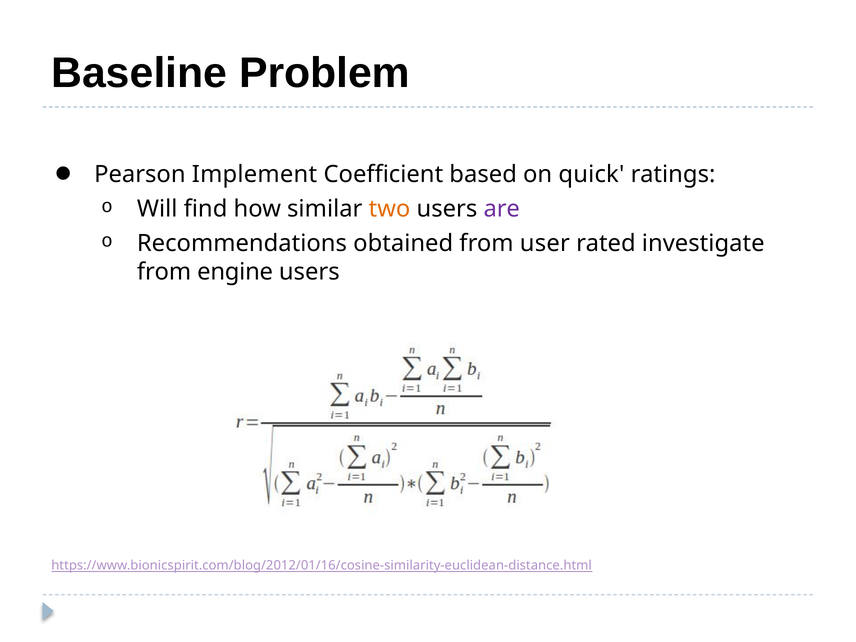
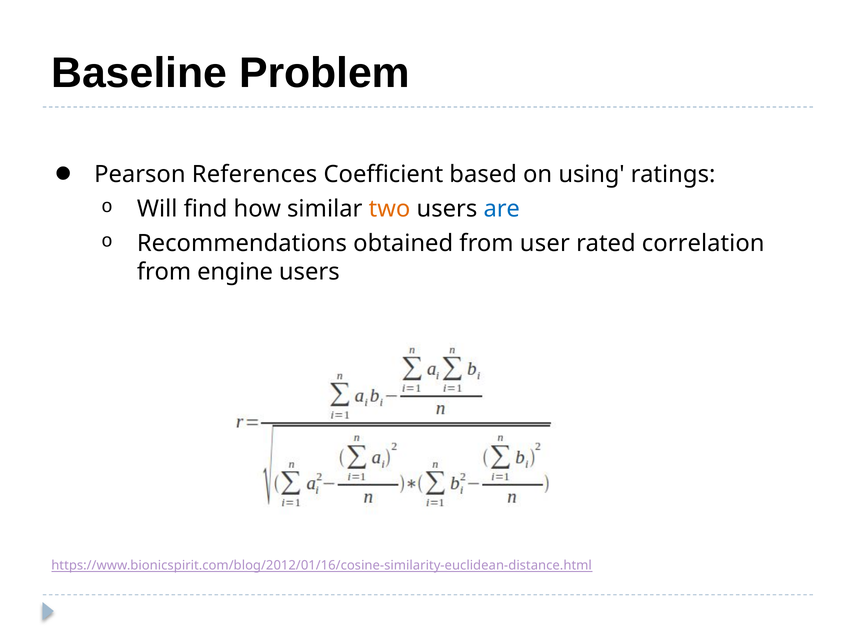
Implement: Implement -> References
quick: quick -> using
are colour: purple -> blue
investigate: investigate -> correlation
